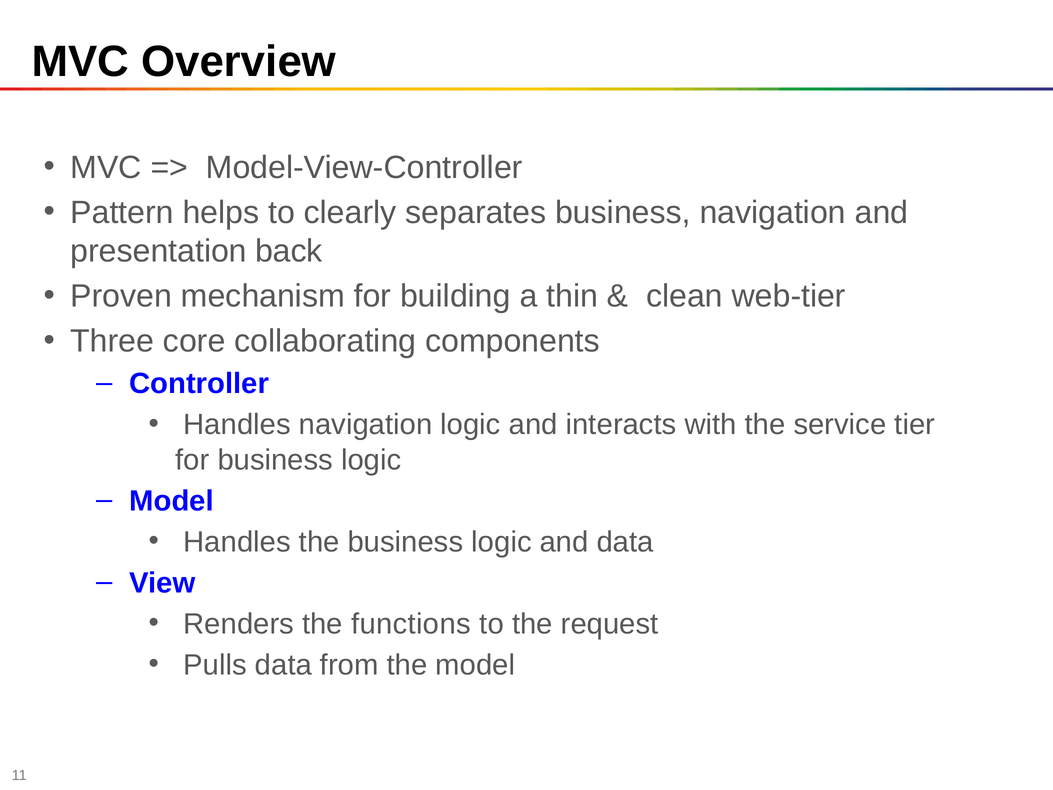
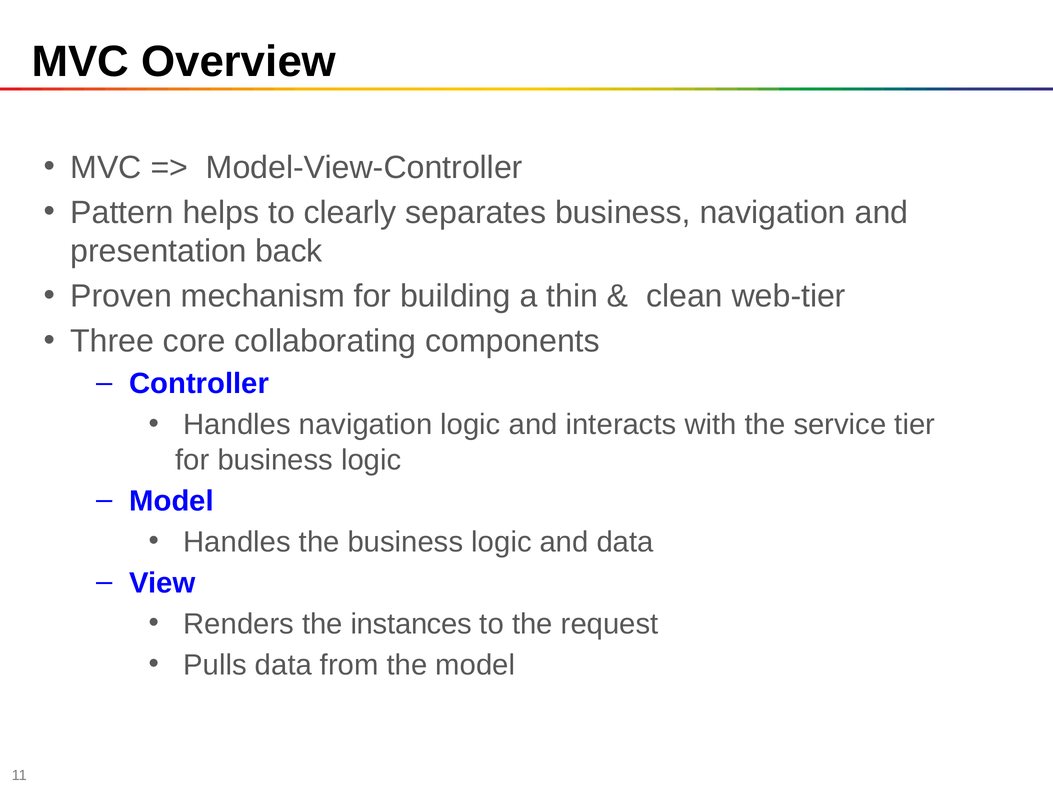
functions: functions -> instances
